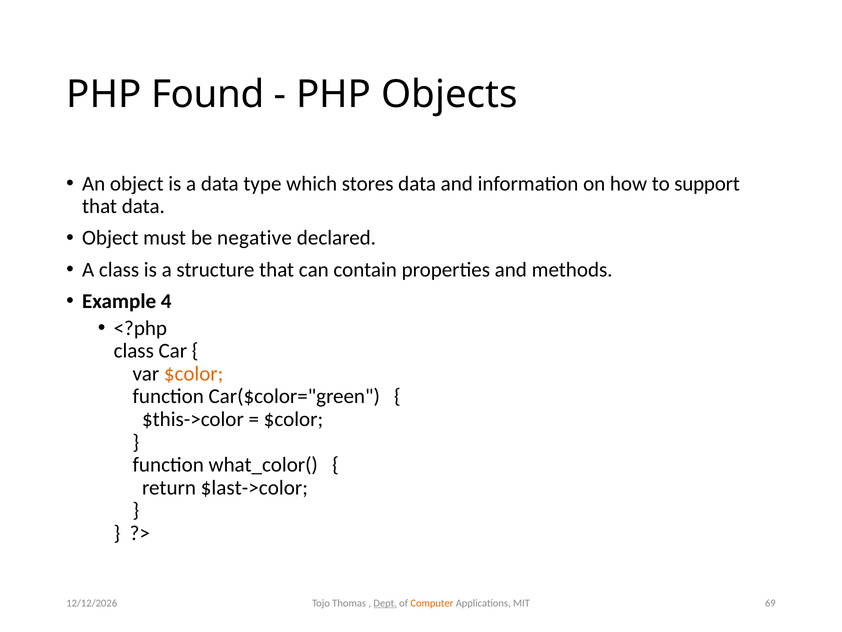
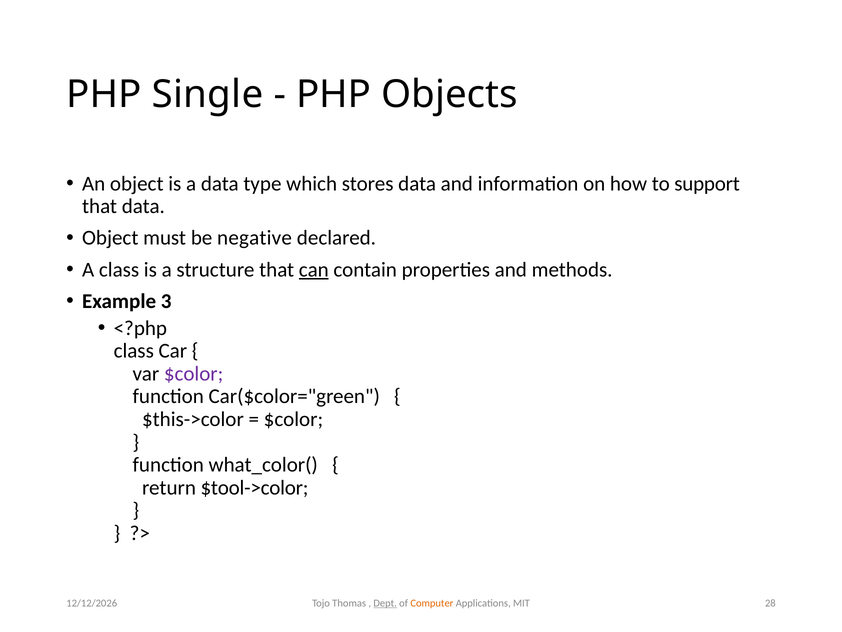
Found: Found -> Single
can underline: none -> present
4: 4 -> 3
$color at (194, 373) colour: orange -> purple
$last->color: $last->color -> $tool->color
69: 69 -> 28
